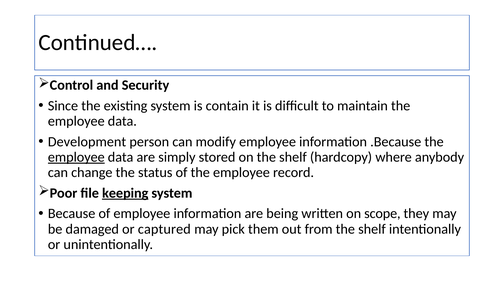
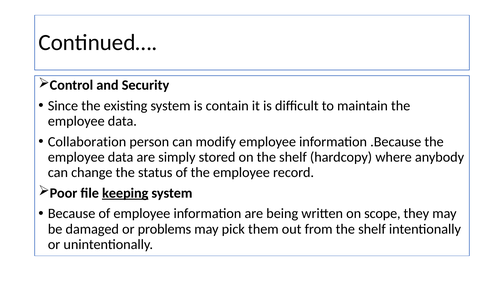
Development: Development -> Collaboration
employee at (76, 157) underline: present -> none
captured: captured -> problems
